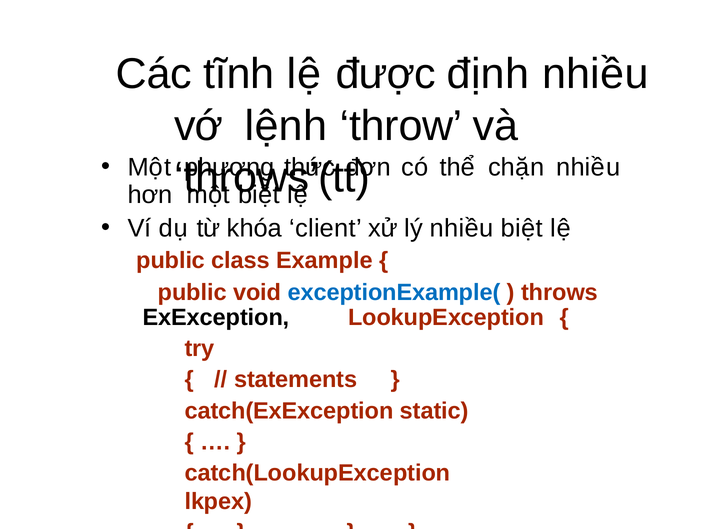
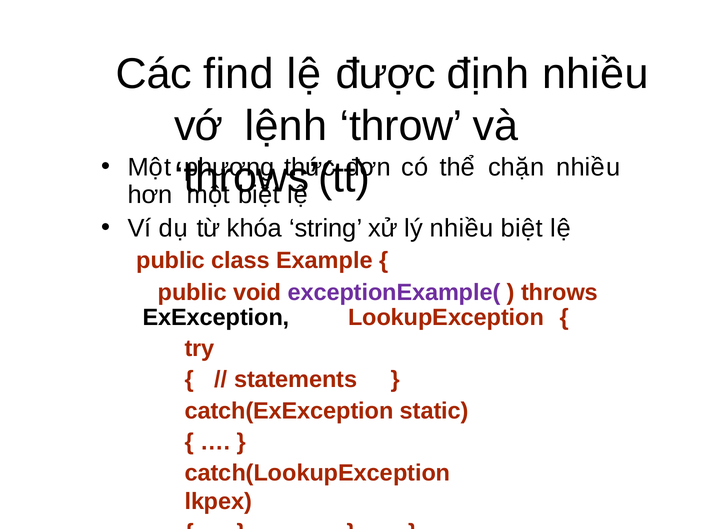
tĩnh: tĩnh -> find
client: client -> string
exceptionExample( colour: blue -> purple
